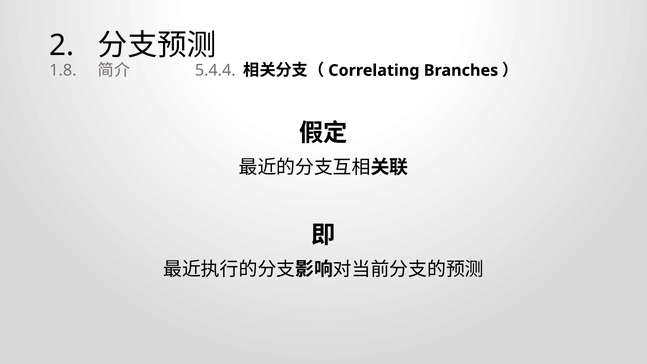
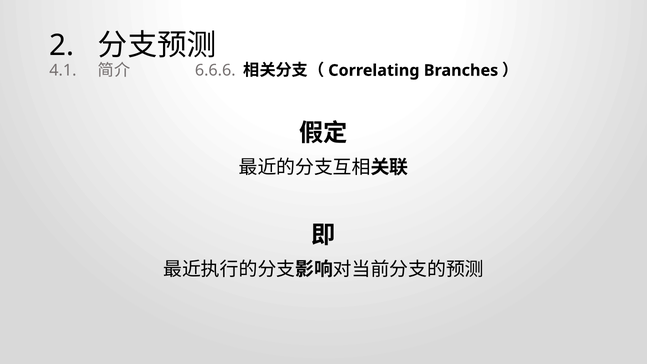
1.8: 1.8 -> 4.1
5.4.4: 5.4.4 -> 6.6.6
